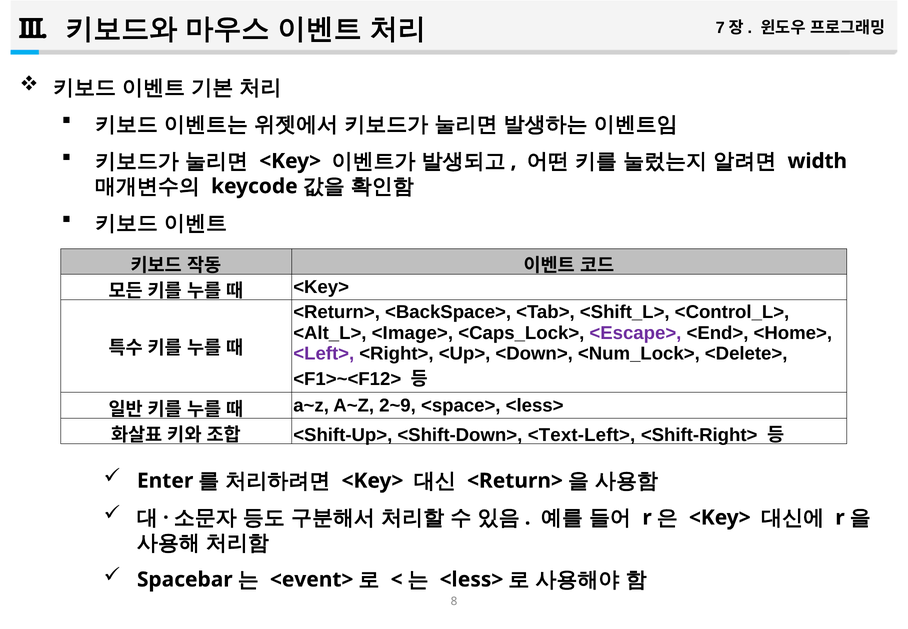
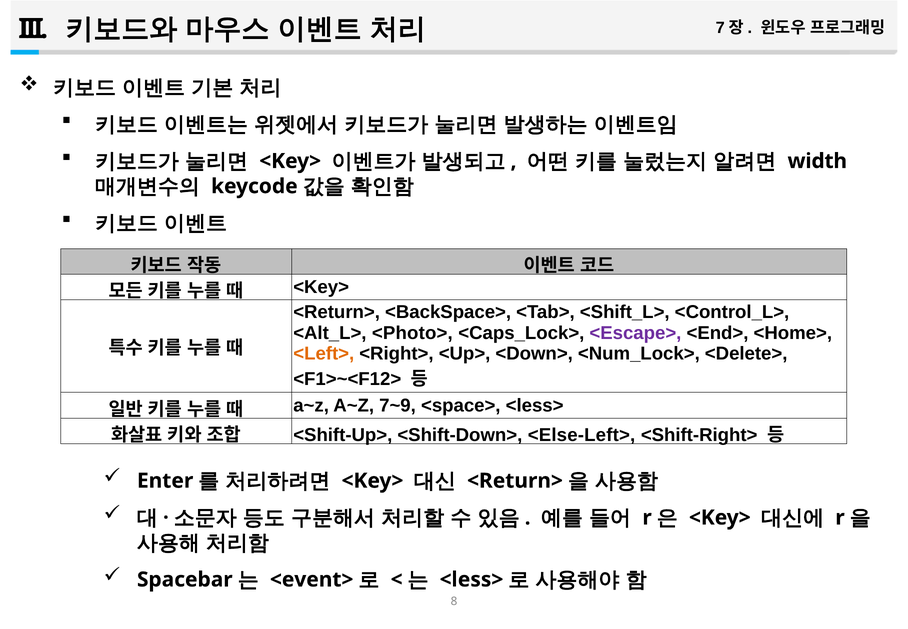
<Image>: <Image> -> <Photo>
<Left> colour: purple -> orange
2~9: 2~9 -> 7~9
<Text-Left>: <Text-Left> -> <Else-Left>
